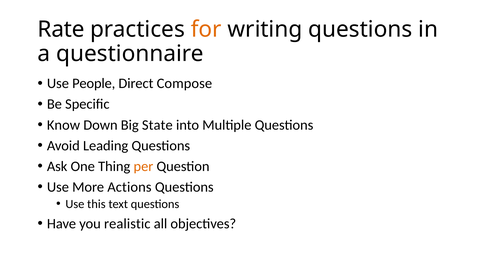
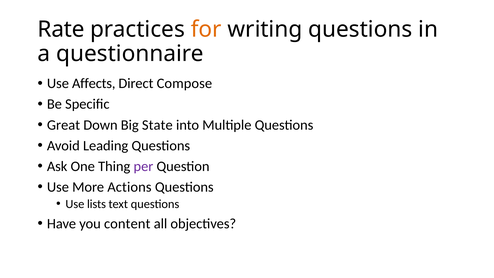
People: People -> Affects
Know: Know -> Great
per colour: orange -> purple
this: this -> lists
realistic: realistic -> content
